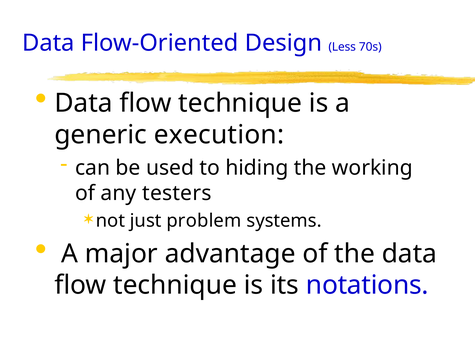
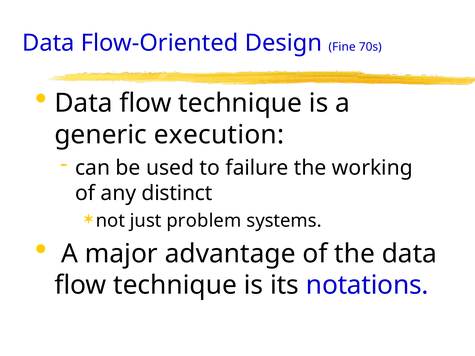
Less: Less -> Fine
hiding: hiding -> failure
testers: testers -> distinct
